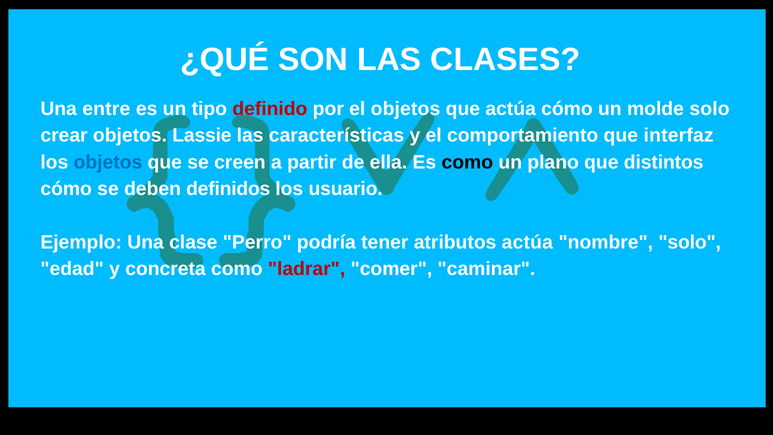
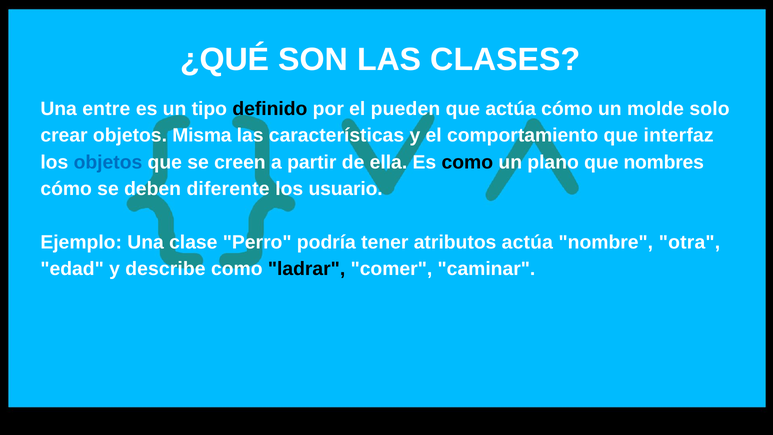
definido colour: red -> black
el objetos: objetos -> pueden
Lassie: Lassie -> Misma
distintos: distintos -> nombres
definidos: definidos -> diferente
nombre solo: solo -> otra
concreta: concreta -> describe
ladrar colour: red -> black
